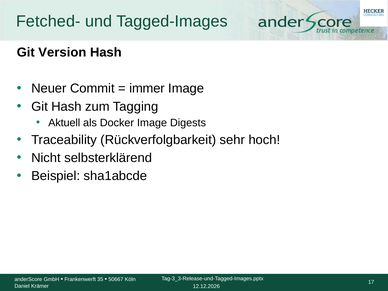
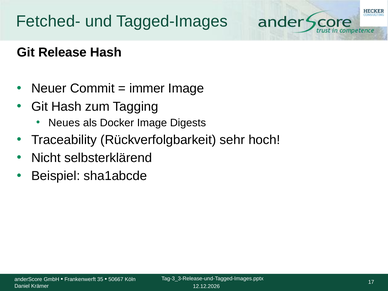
Version: Version -> Release
Aktuell: Aktuell -> Neues
